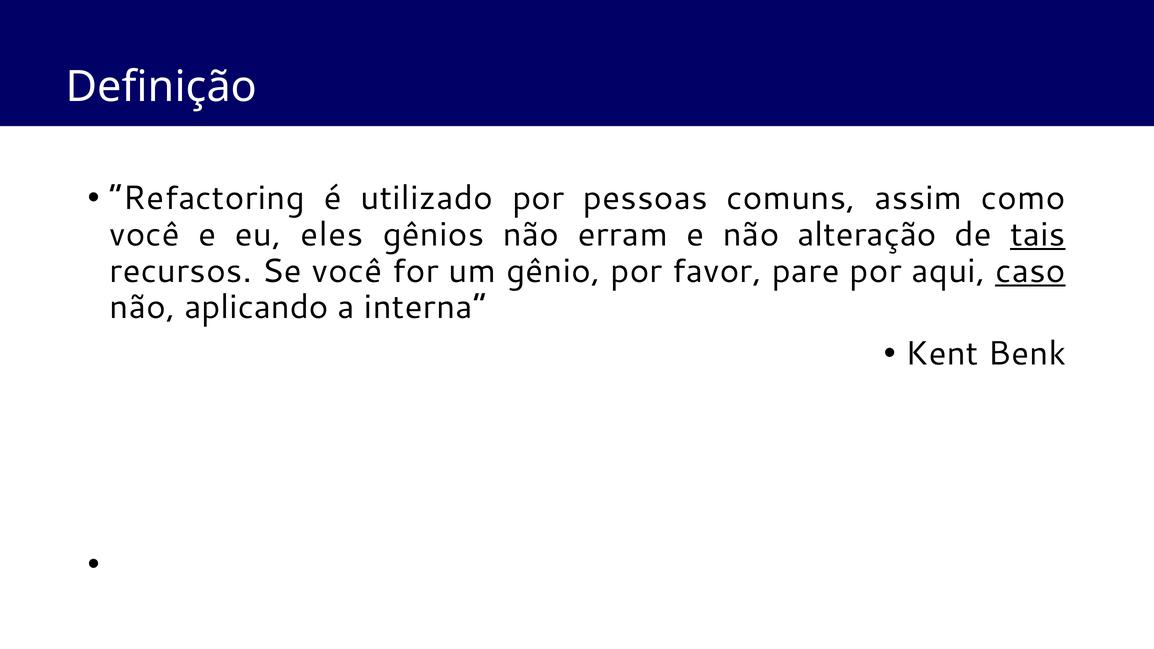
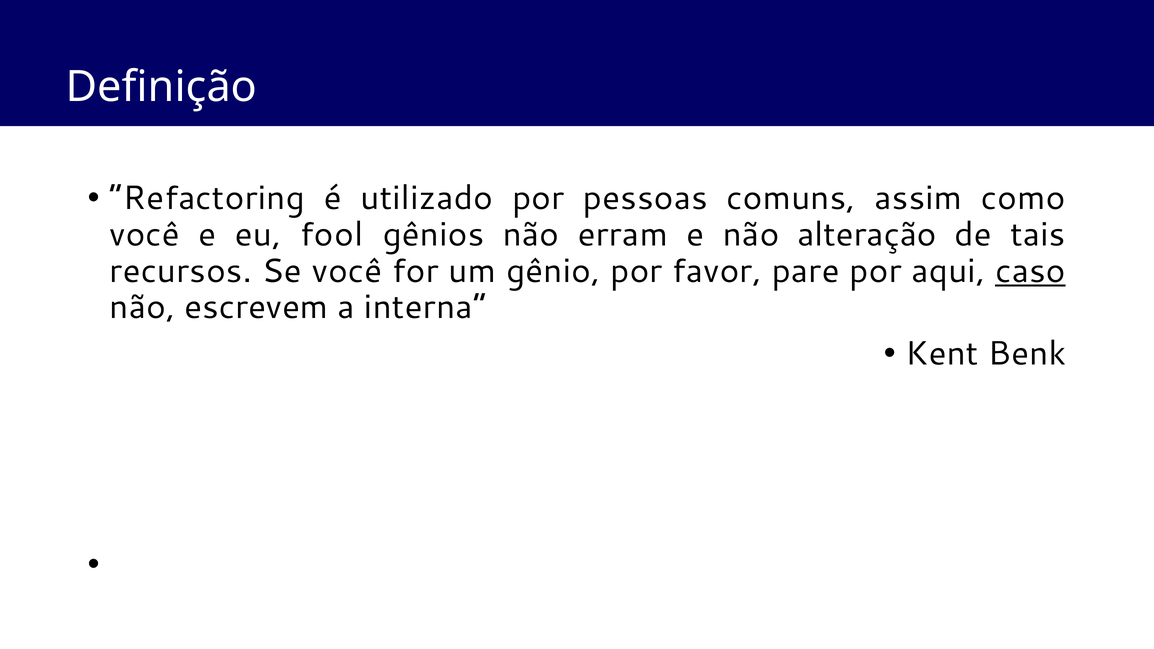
eles: eles -> fool
tais underline: present -> none
aplicando: aplicando -> escrevem
